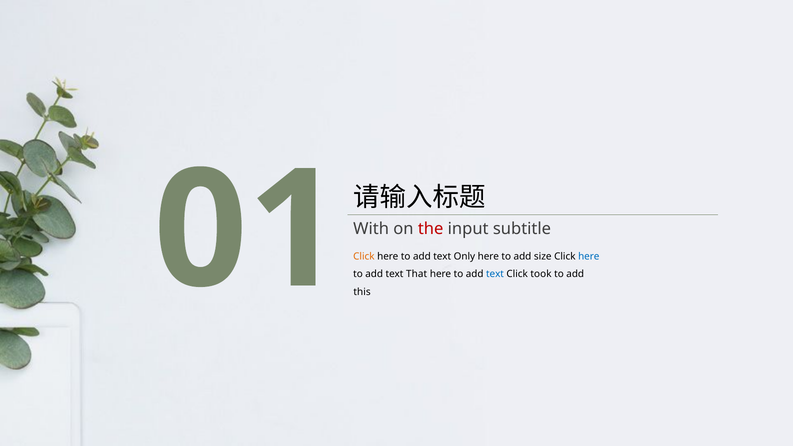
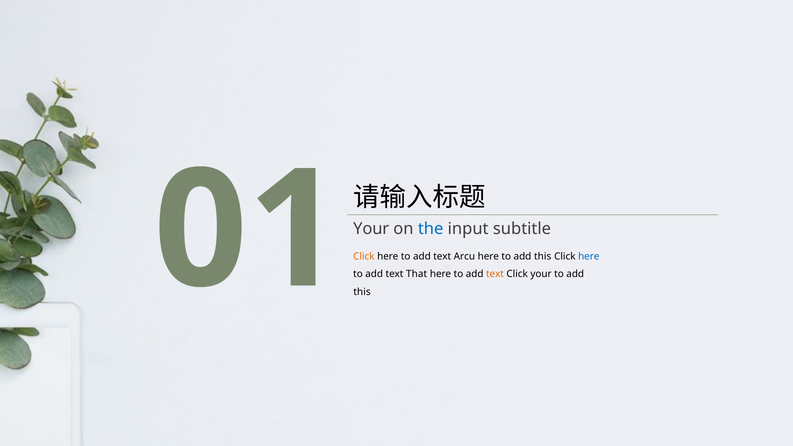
With at (371, 229): With -> Your
the colour: red -> blue
Only: Only -> Arcu
here to add size: size -> this
text at (495, 274) colour: blue -> orange
Click took: took -> your
